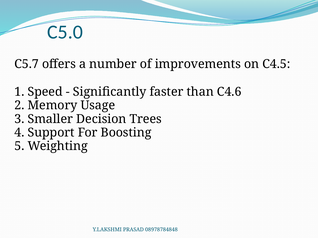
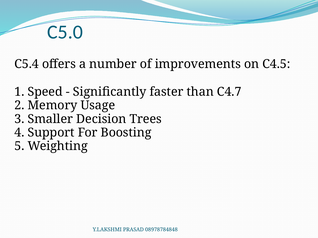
C5.7: C5.7 -> C5.4
C4.6: C4.6 -> C4.7
